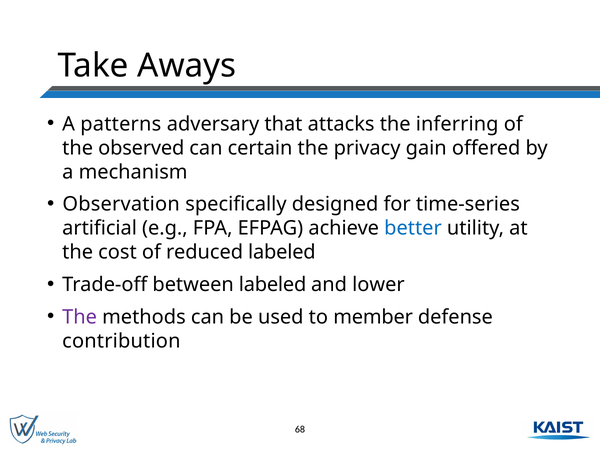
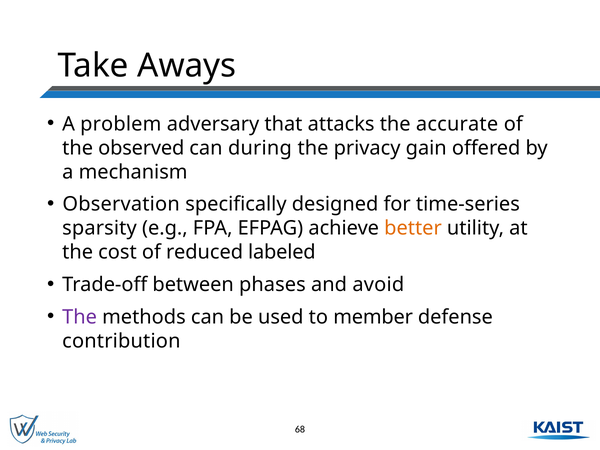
patterns: patterns -> problem
inferring: inferring -> accurate
certain: certain -> during
artificial: artificial -> sparsity
better colour: blue -> orange
between labeled: labeled -> phases
lower: lower -> avoid
